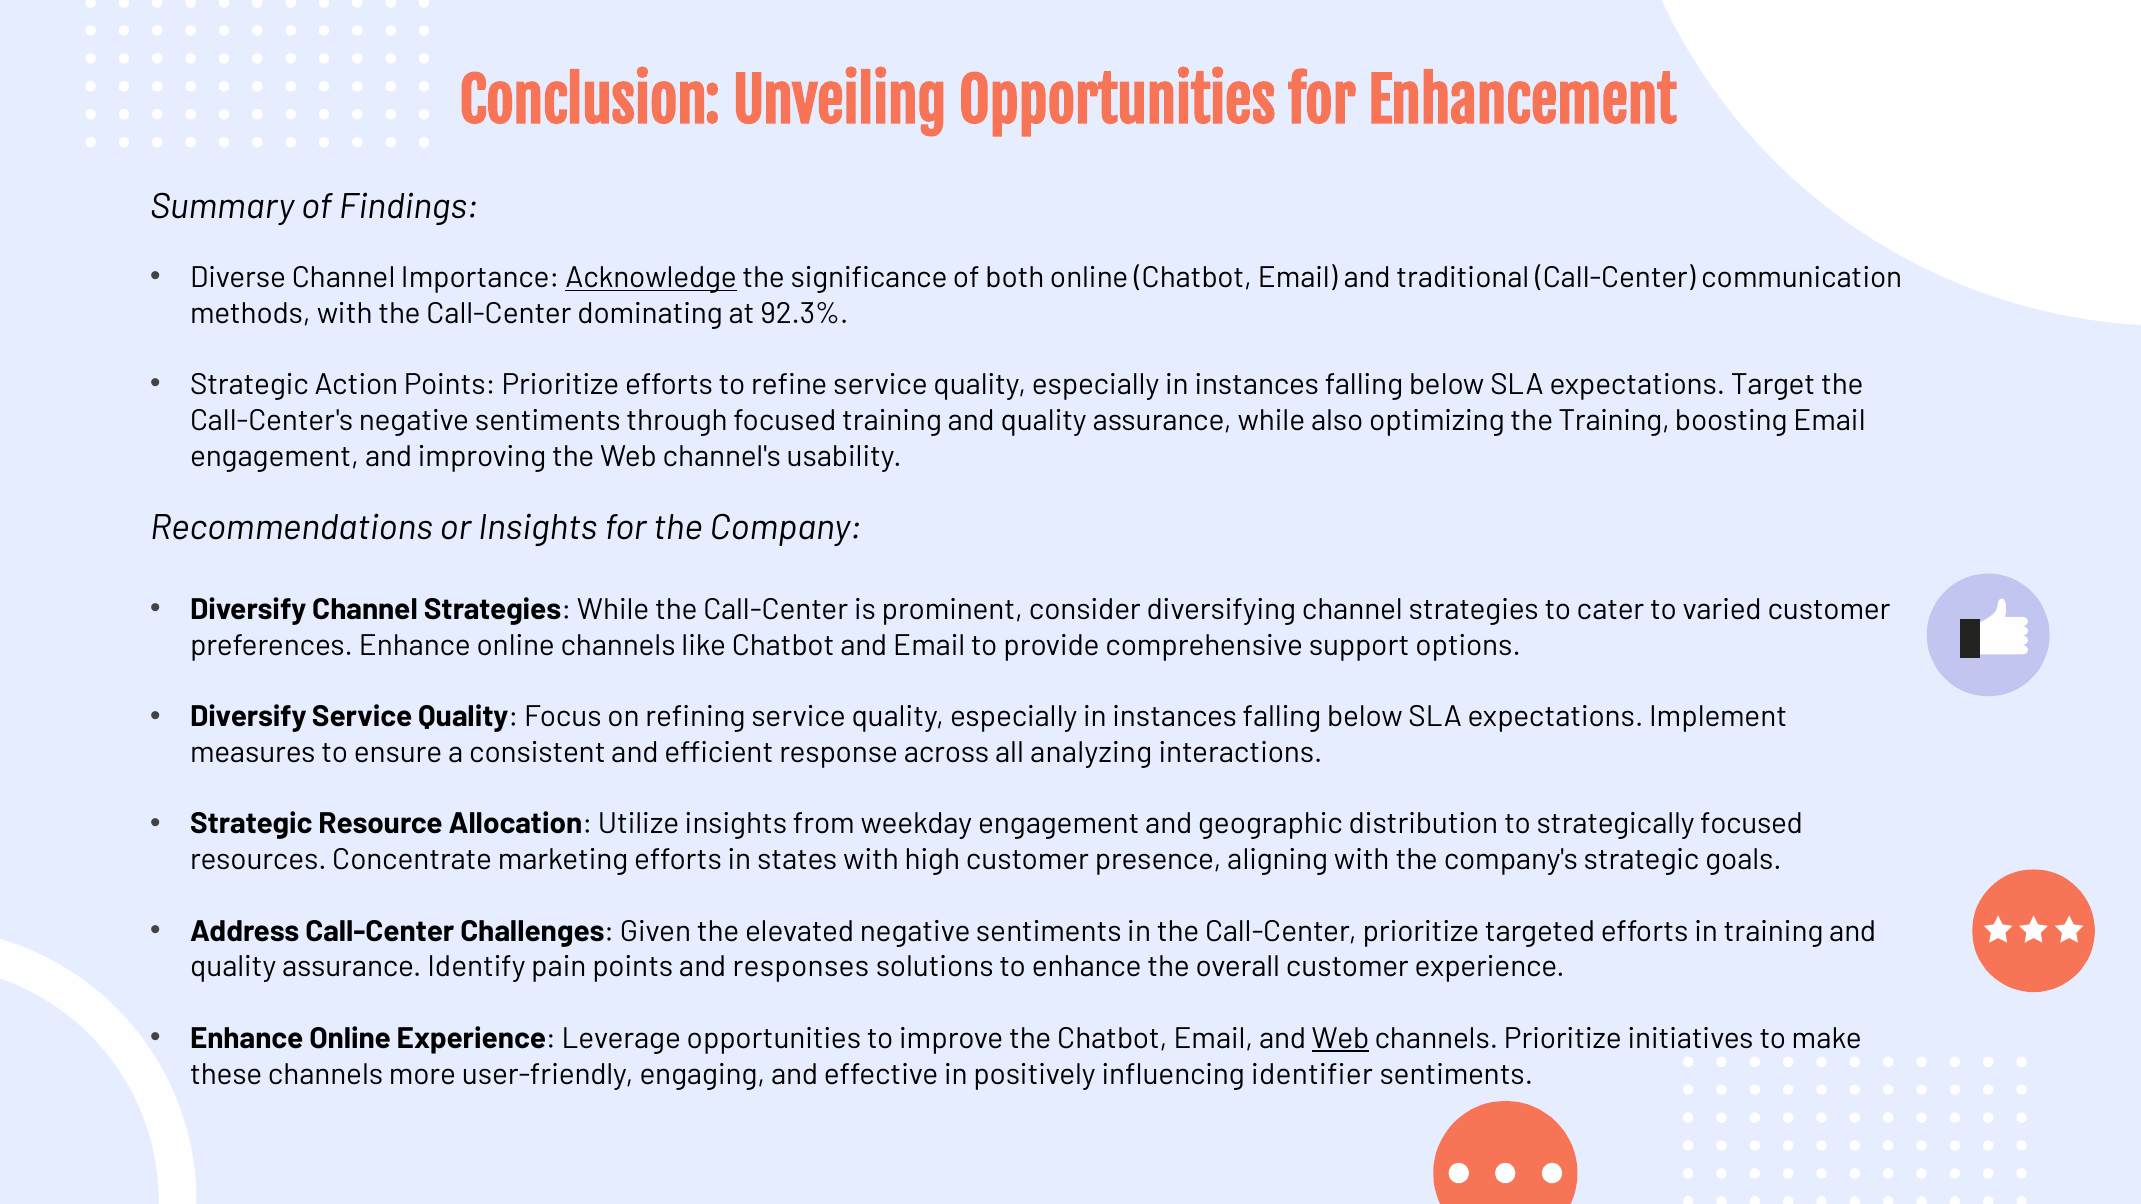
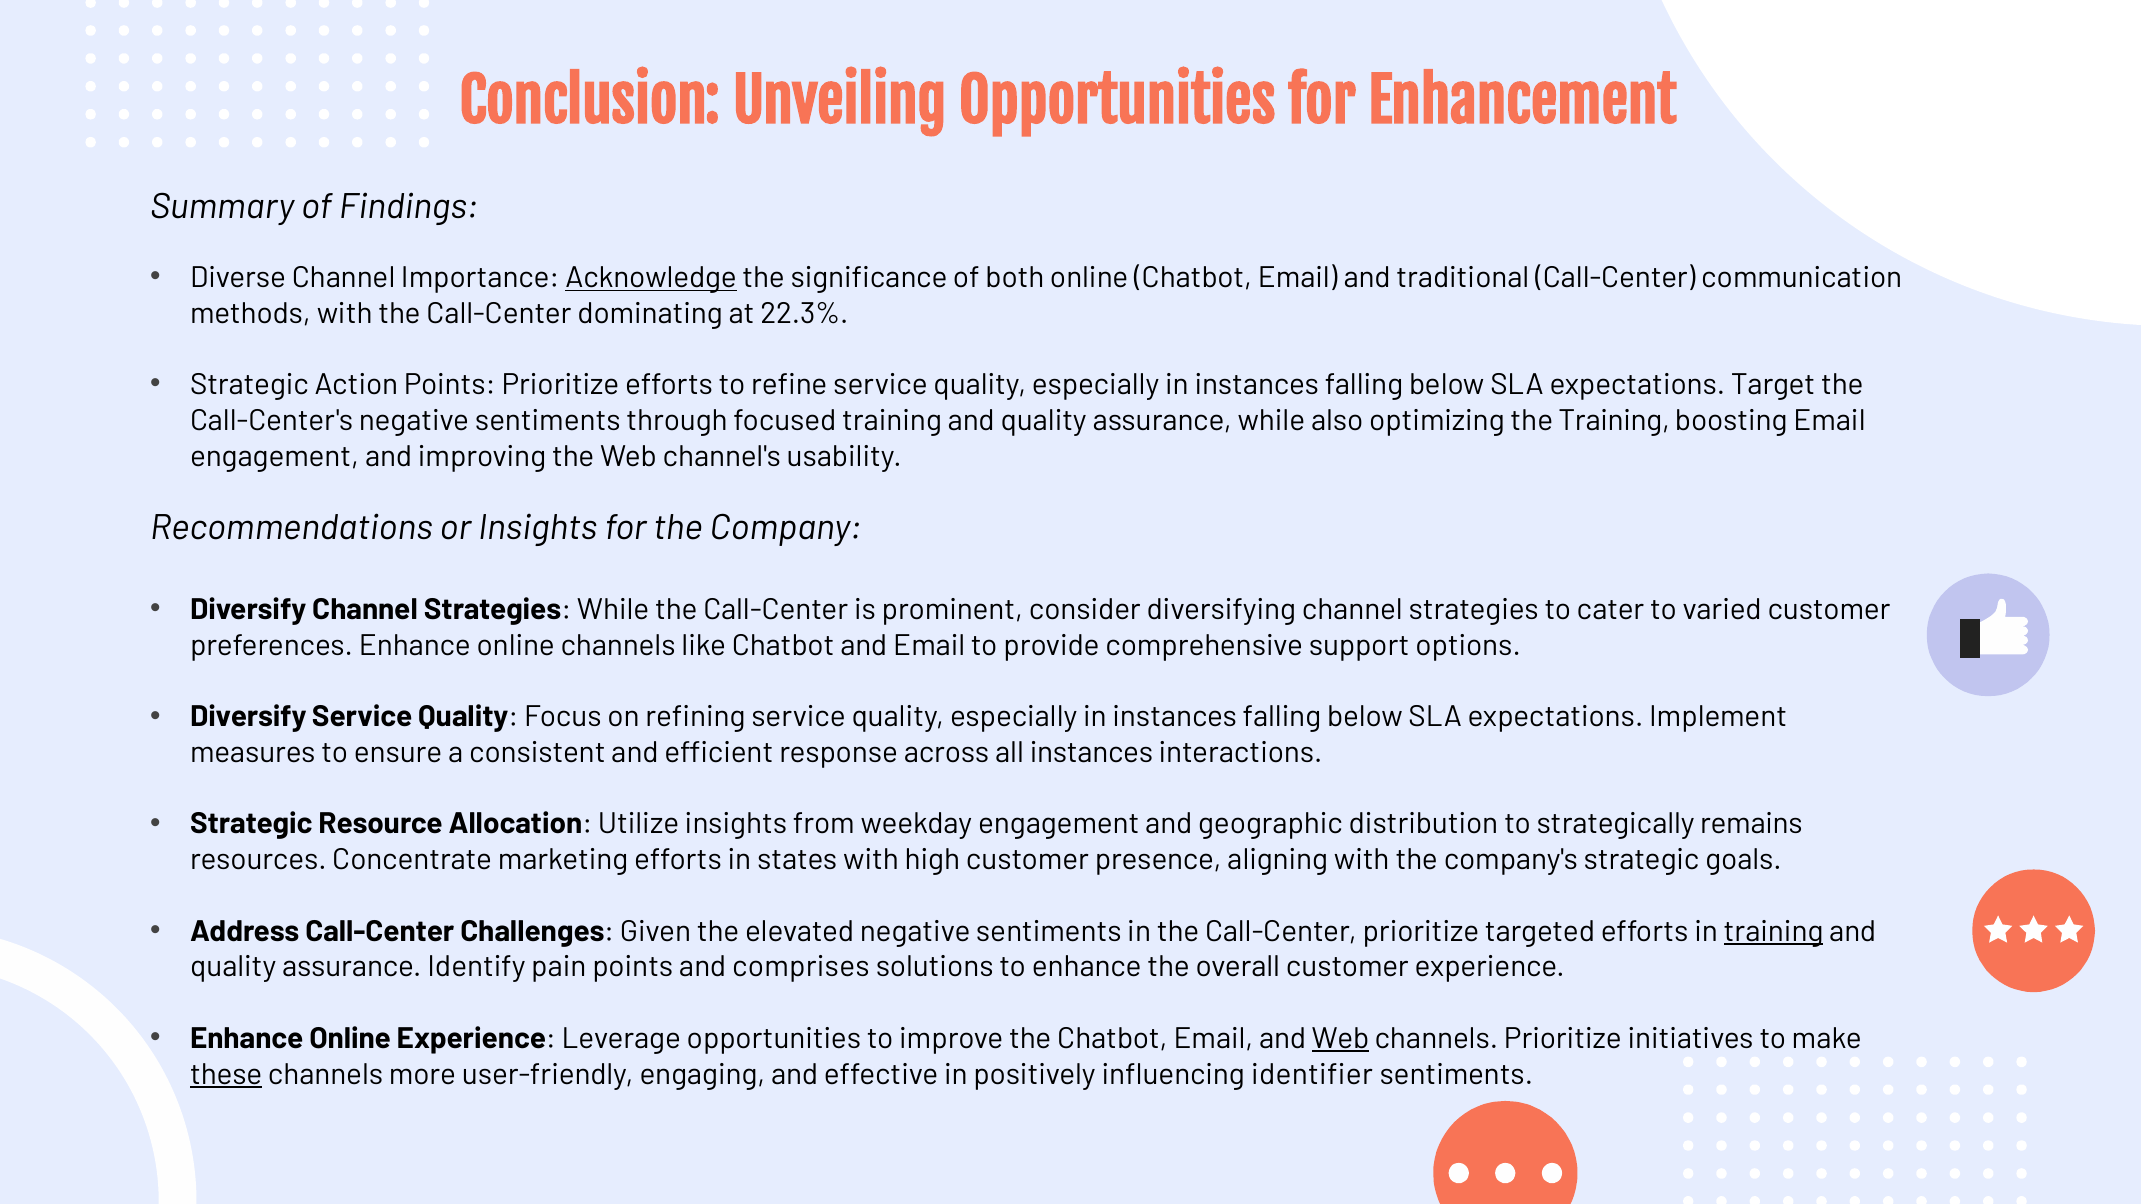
92.3%: 92.3% -> 22.3%
all analyzing: analyzing -> instances
strategically focused: focused -> remains
training at (1774, 932) underline: none -> present
responses: responses -> comprises
these underline: none -> present
